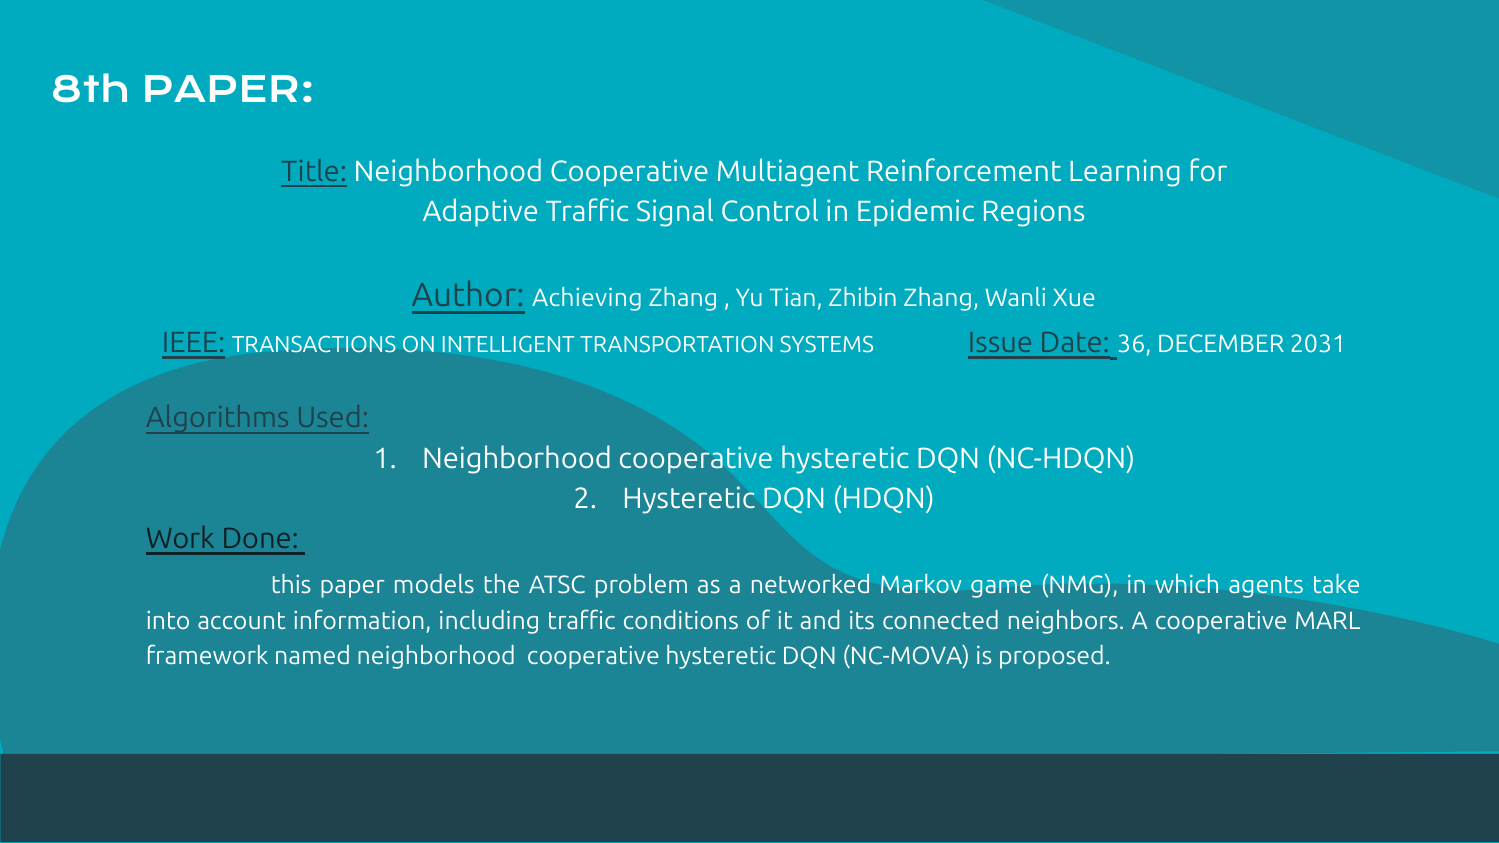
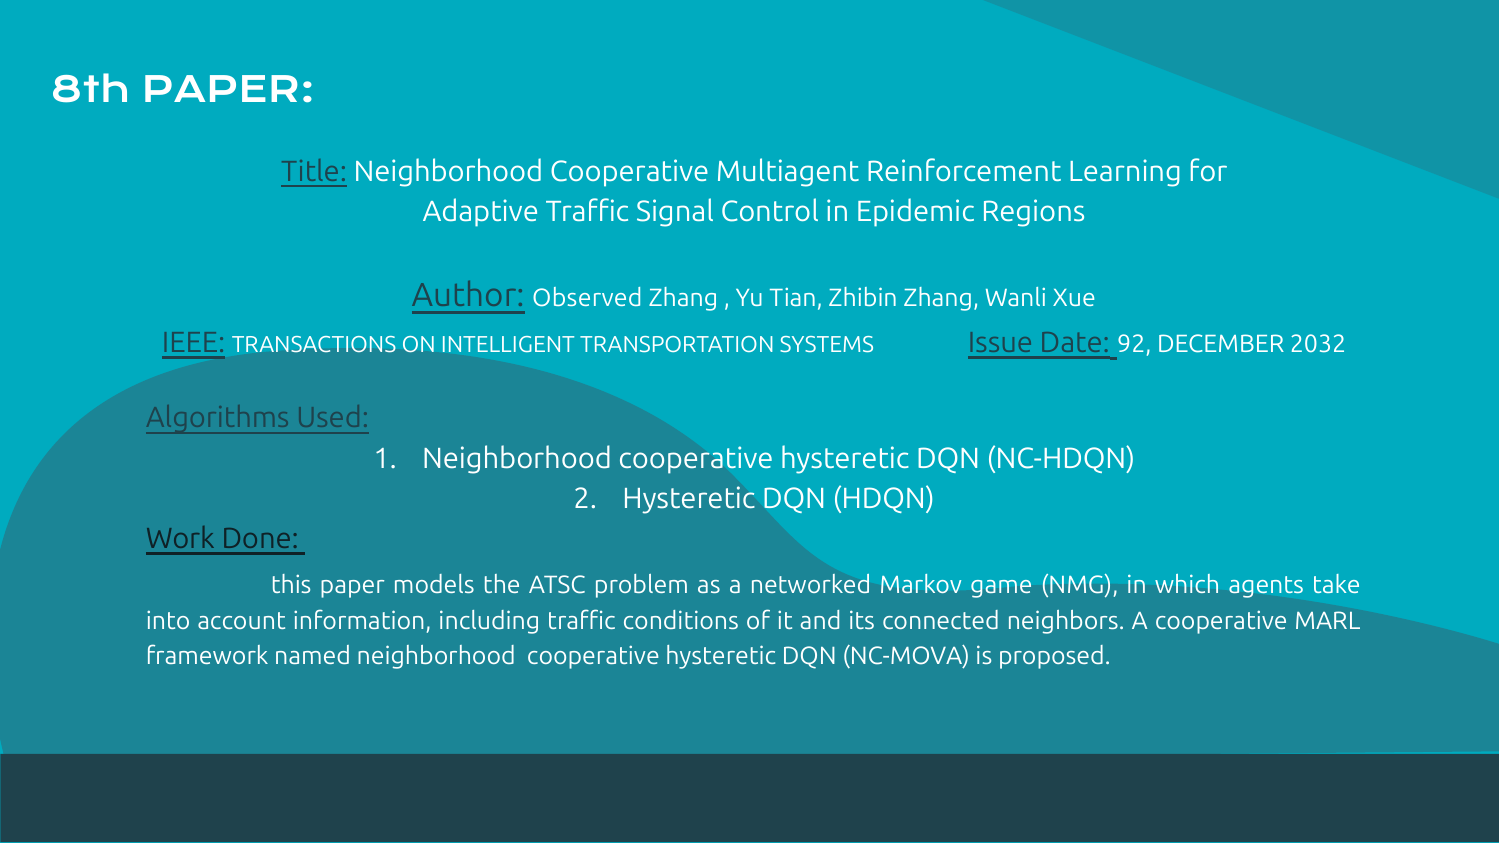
Achieving: Achieving -> Observed
36: 36 -> 92
2031: 2031 -> 2032
